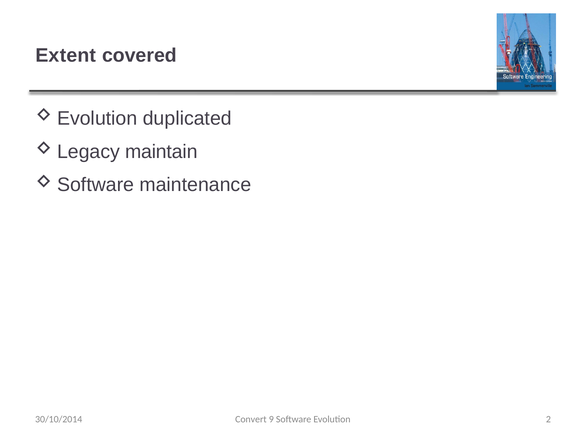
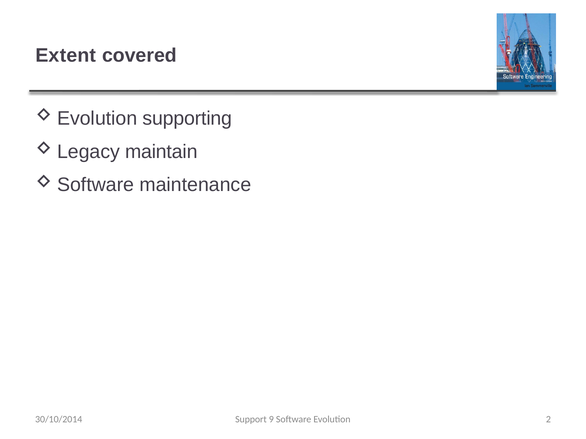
duplicated: duplicated -> supporting
Convert: Convert -> Support
